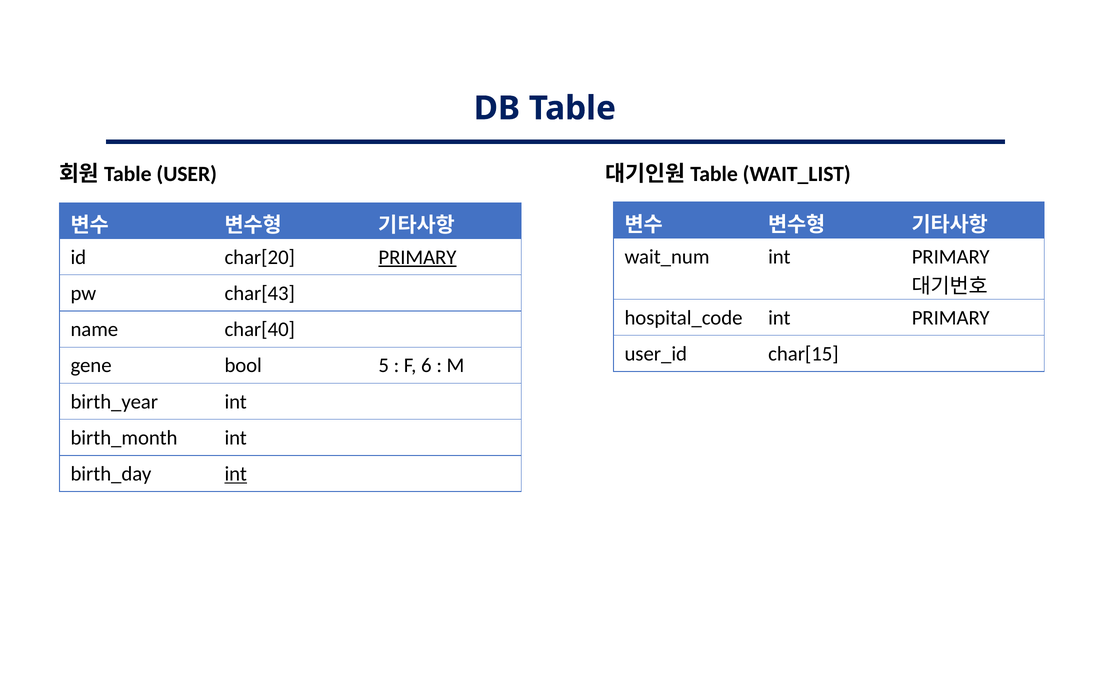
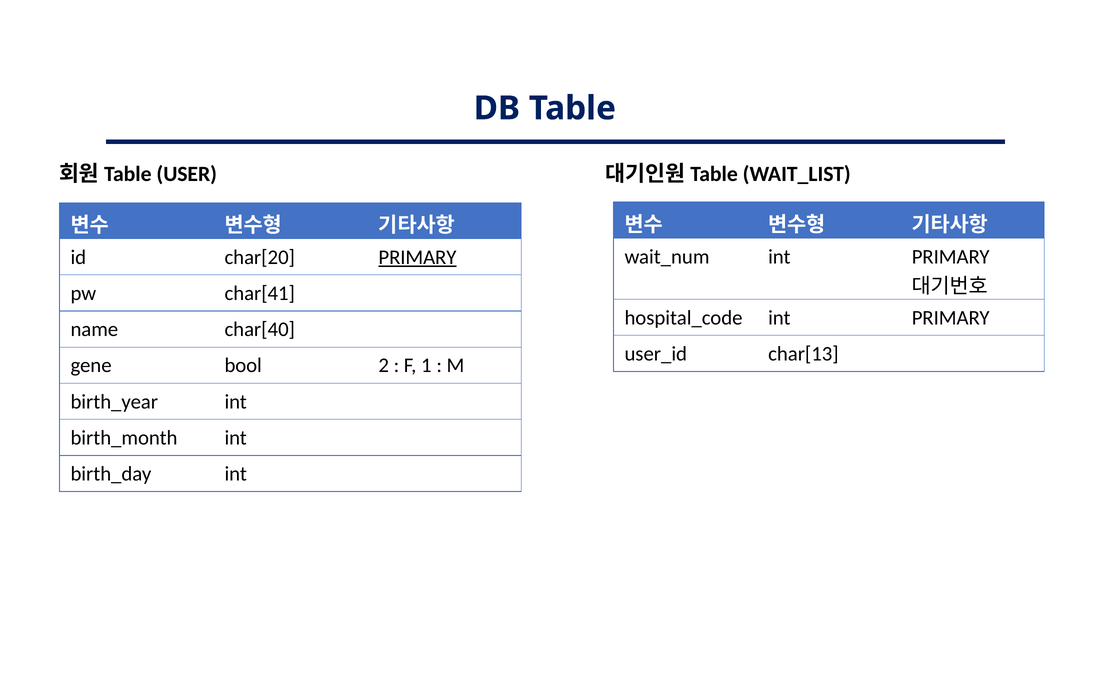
char[43: char[43 -> char[41
char[15: char[15 -> char[13
5: 5 -> 2
6: 6 -> 1
int at (236, 474) underline: present -> none
